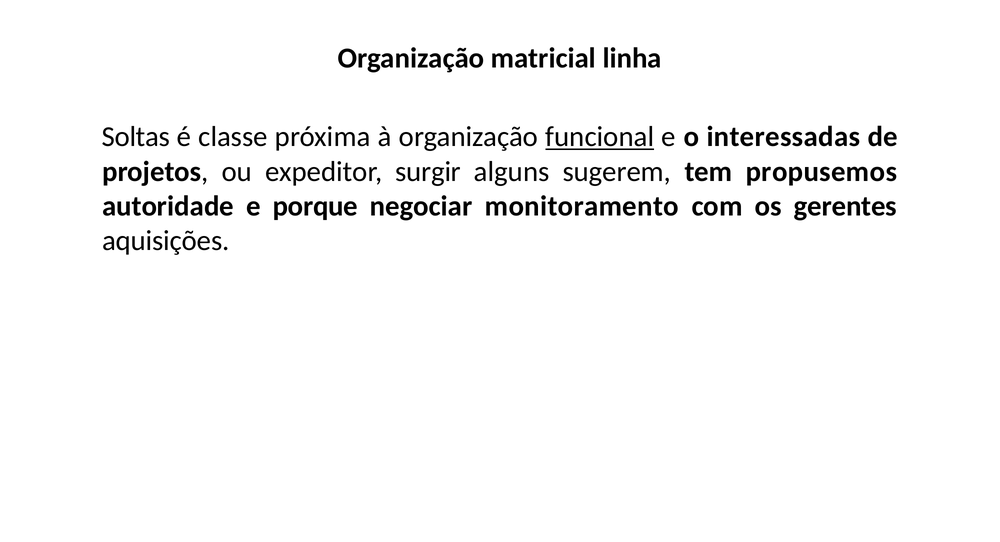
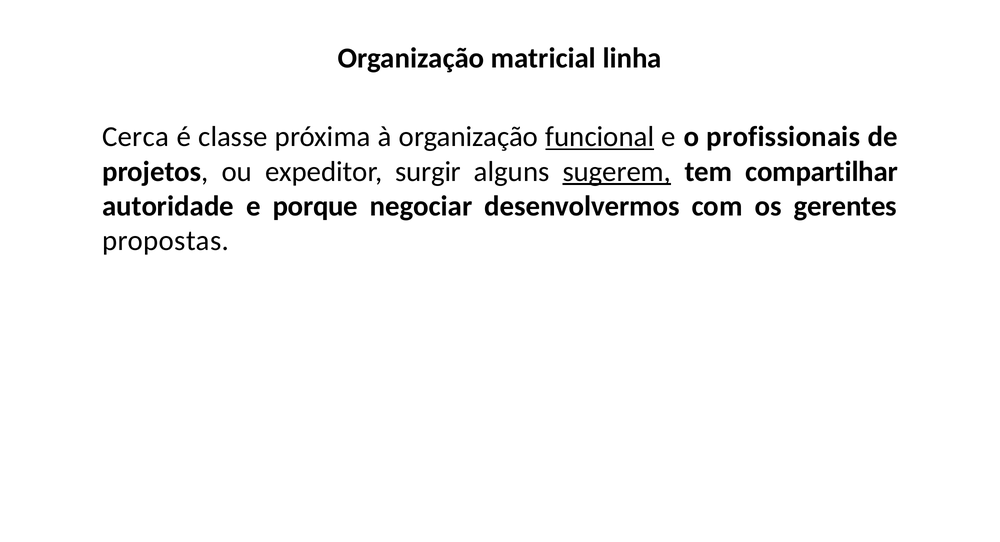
Soltas: Soltas -> Cerca
interessadas: interessadas -> profissionais
sugerem underline: none -> present
propusemos: propusemos -> compartilhar
monitoramento: monitoramento -> desenvolvermos
aquisições: aquisições -> propostas
